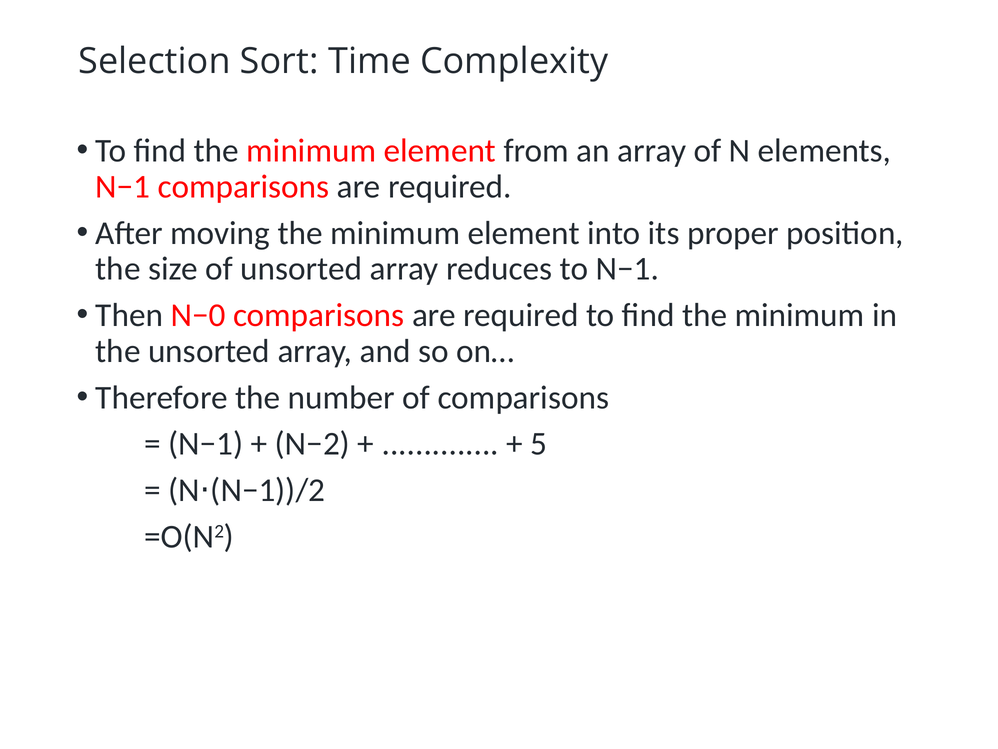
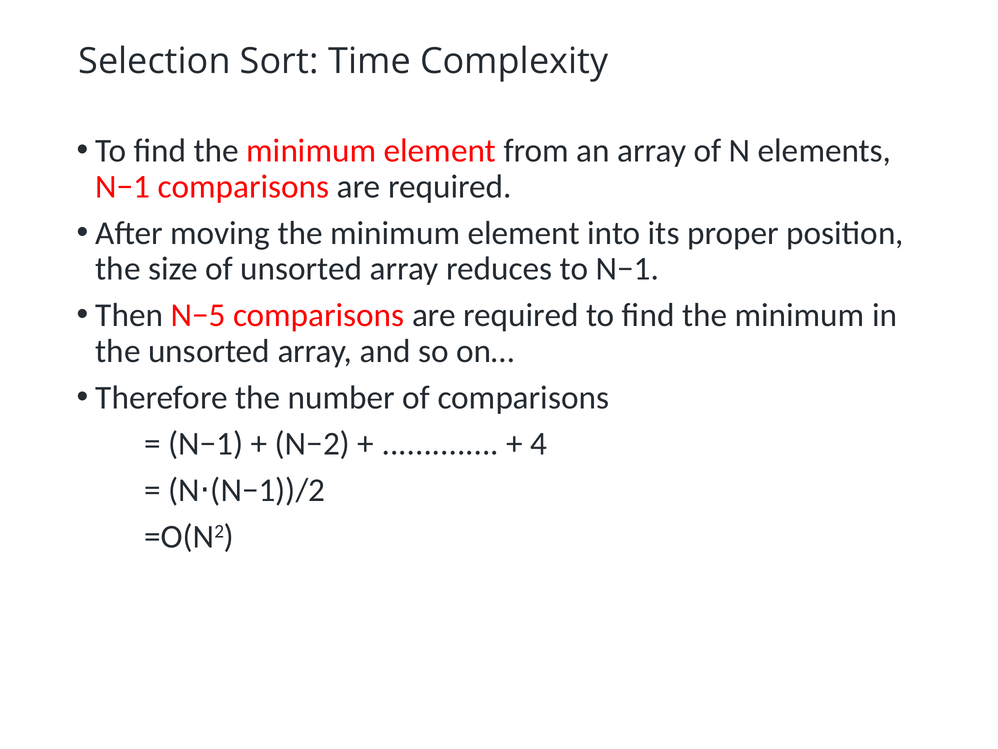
N−0: N−0 -> N−5
5: 5 -> 4
